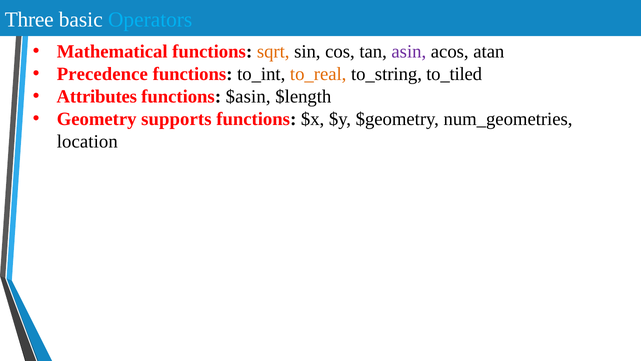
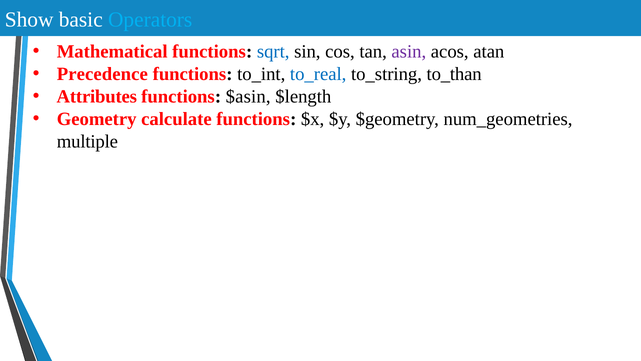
Three: Three -> Show
sqrt colour: orange -> blue
to_real colour: orange -> blue
to_tiled: to_tiled -> to_than
supports: supports -> calculate
location: location -> multiple
